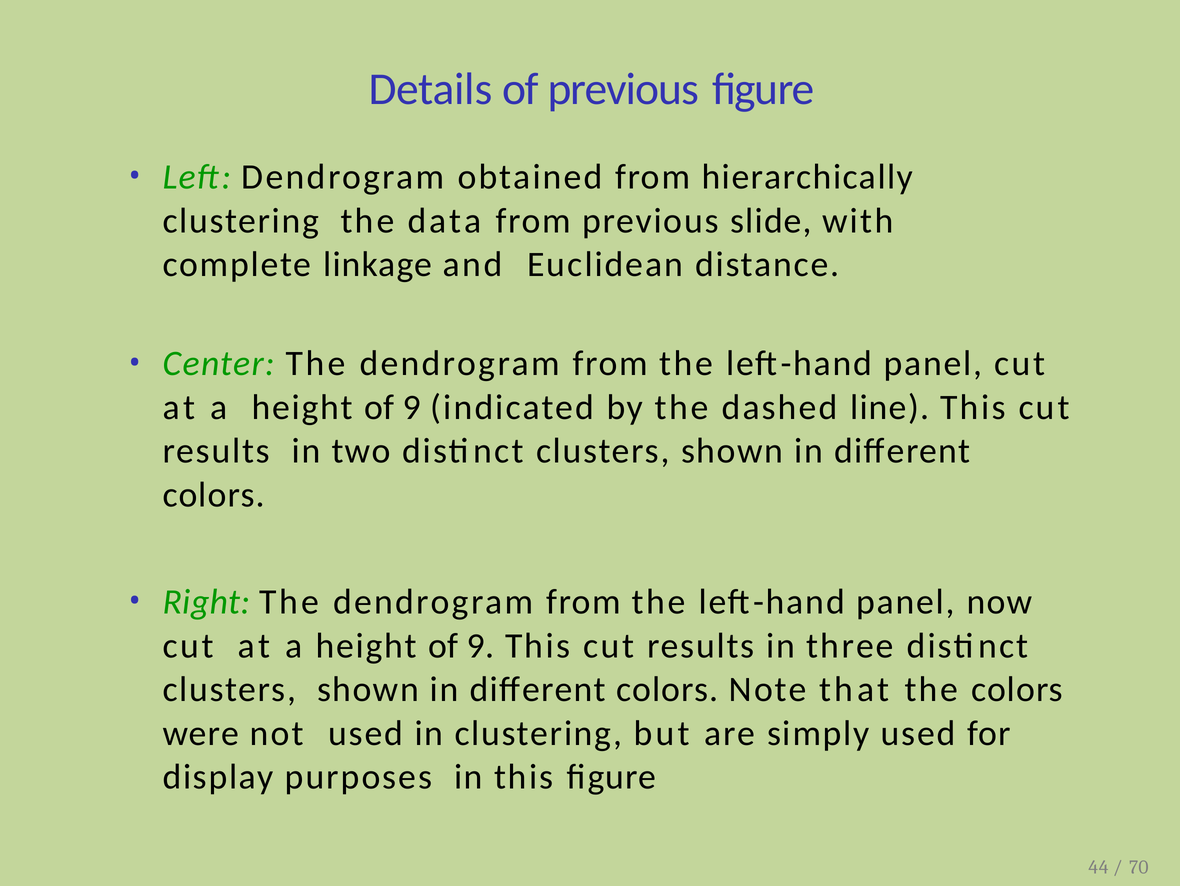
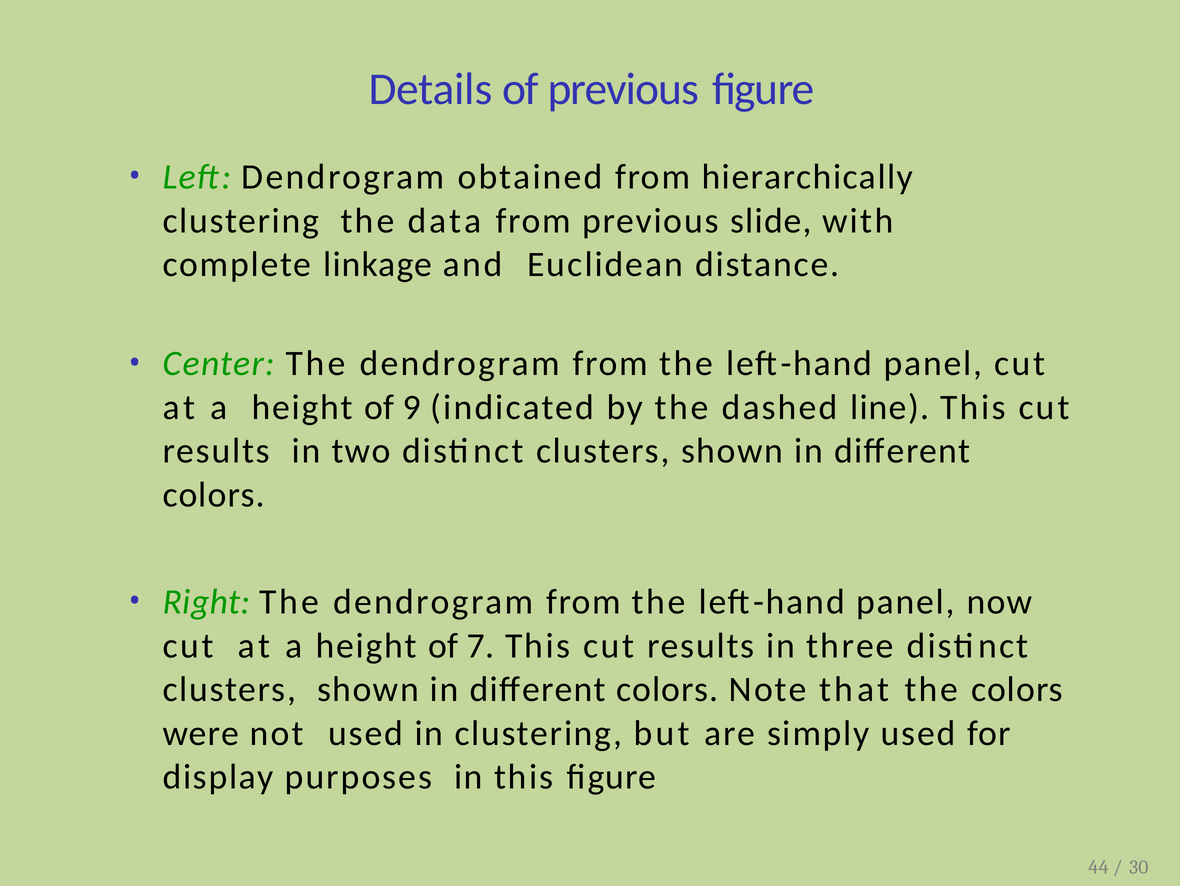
9 at (480, 646): 9 -> 7
70: 70 -> 30
